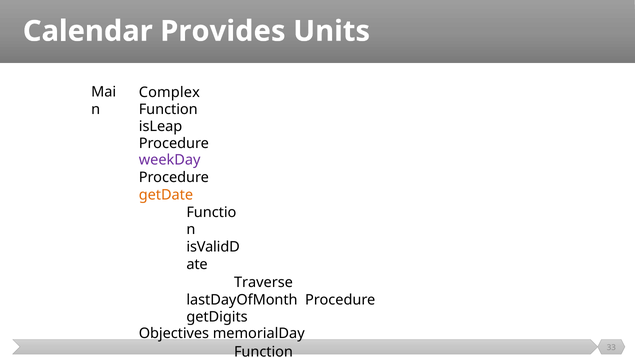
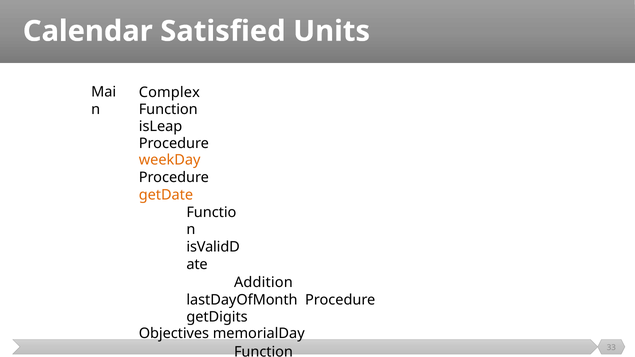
Provides: Provides -> Satisfied
weekDay colour: purple -> orange
Traverse: Traverse -> Addition
